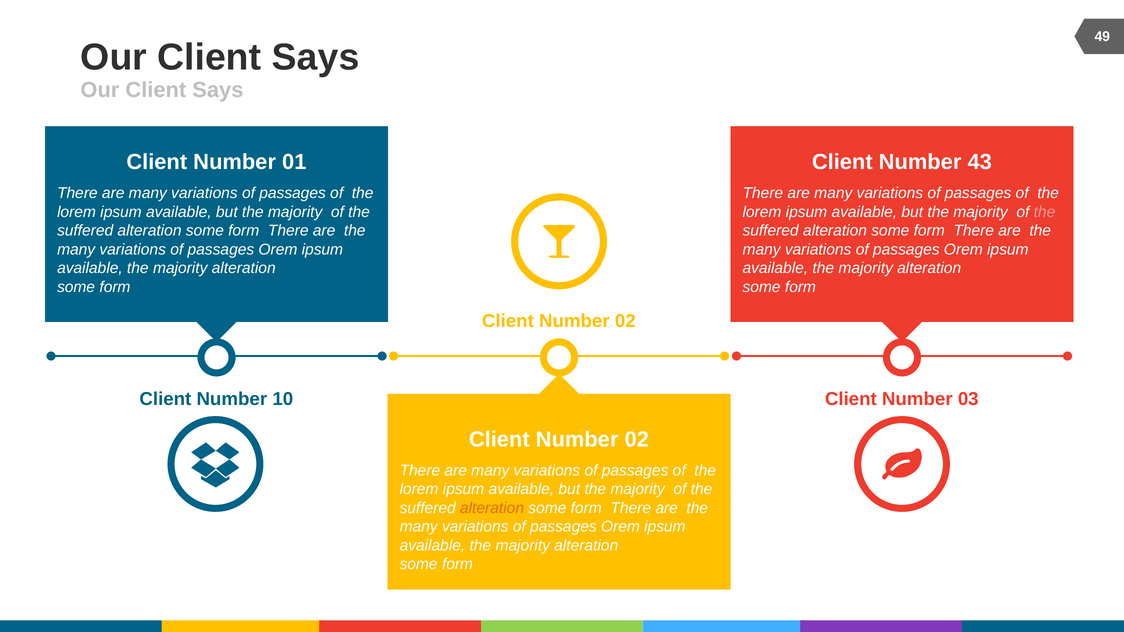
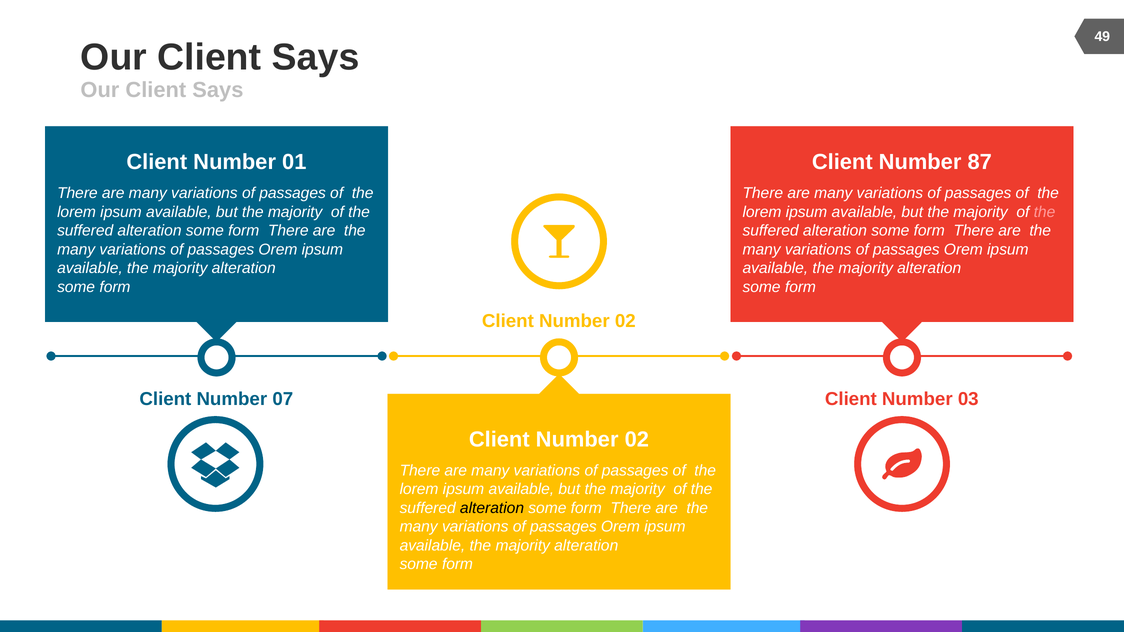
43: 43 -> 87
10: 10 -> 07
alteration at (492, 508) colour: orange -> black
